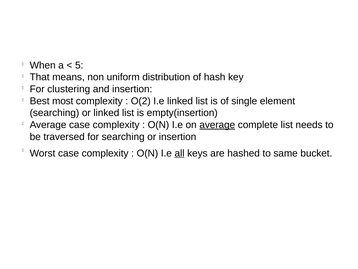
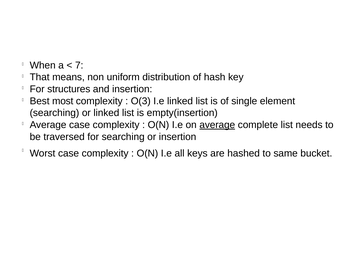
5: 5 -> 7
clustering: clustering -> structures
O(2: O(2 -> O(3
all underline: present -> none
